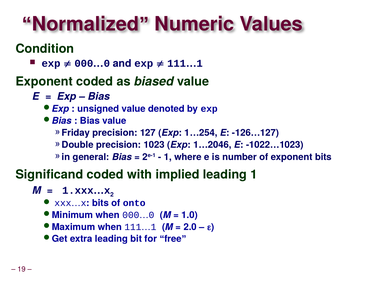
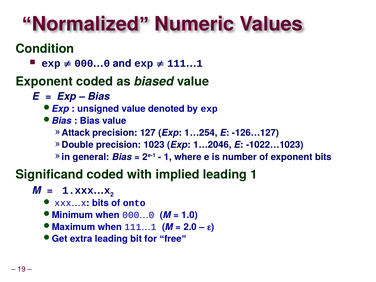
Friday: Friday -> Attack
